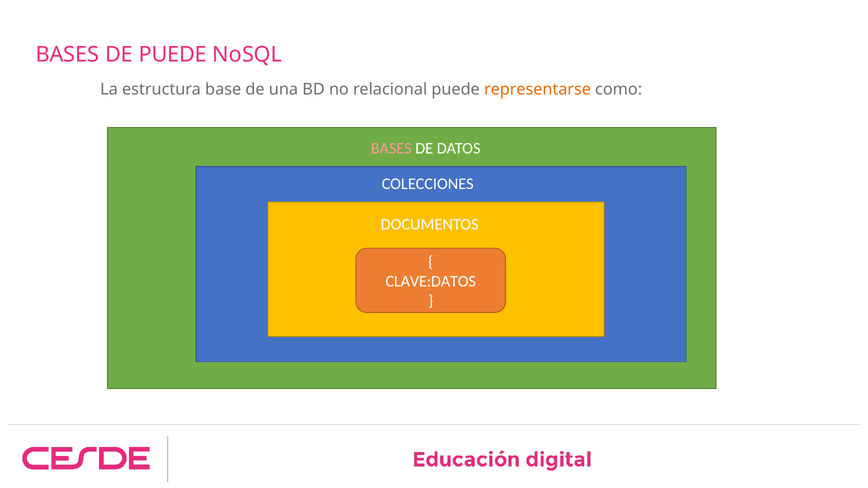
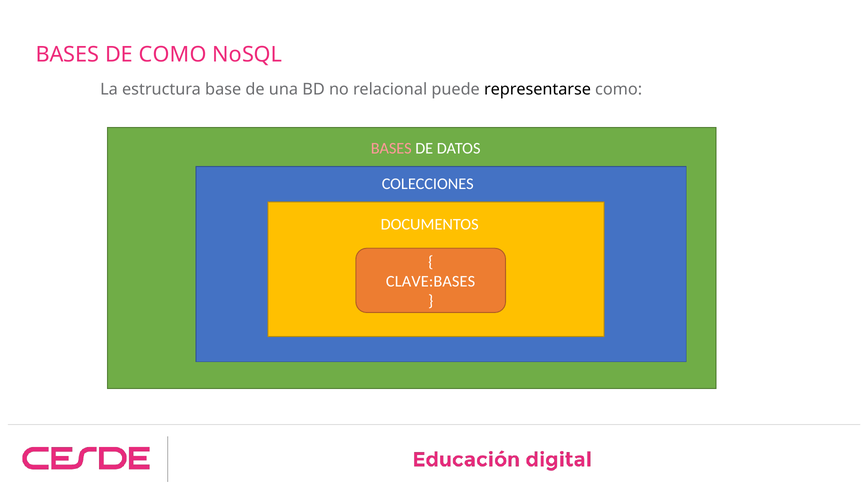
DE PUEDE: PUEDE -> COMO
representarse colour: orange -> black
CLAVE:DATOS: CLAVE:DATOS -> CLAVE:BASES
